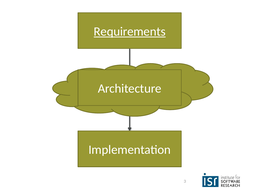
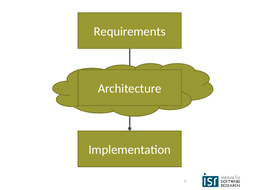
Requirements underline: present -> none
